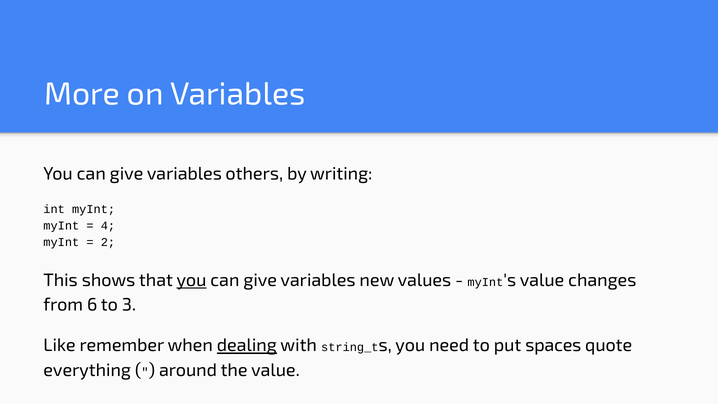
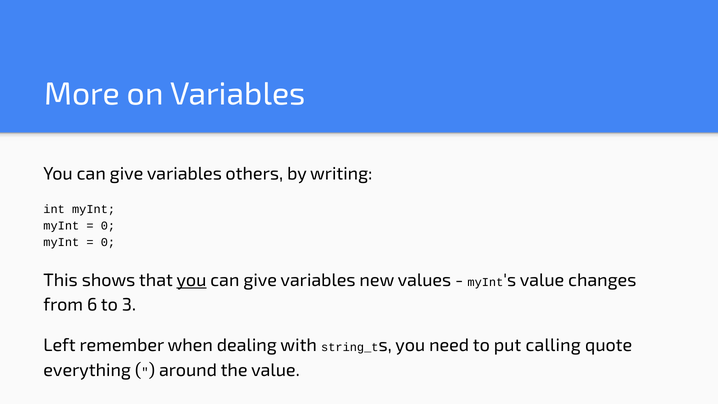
4 at (108, 226): 4 -> 0
2 at (108, 242): 2 -> 0
Like: Like -> Left
dealing underline: present -> none
spaces: spaces -> calling
